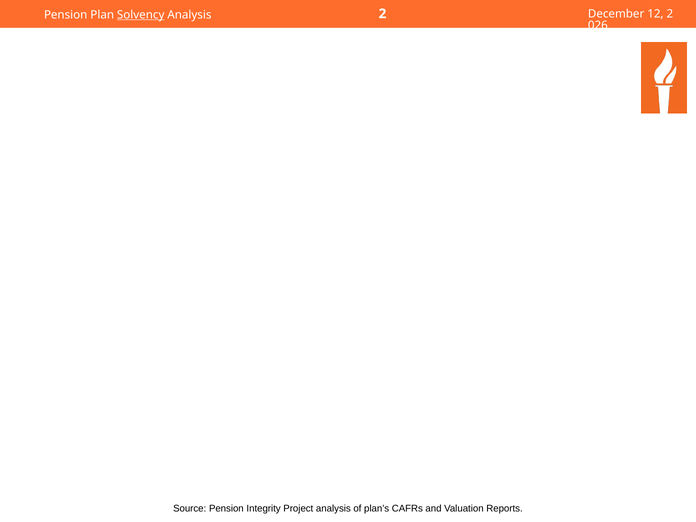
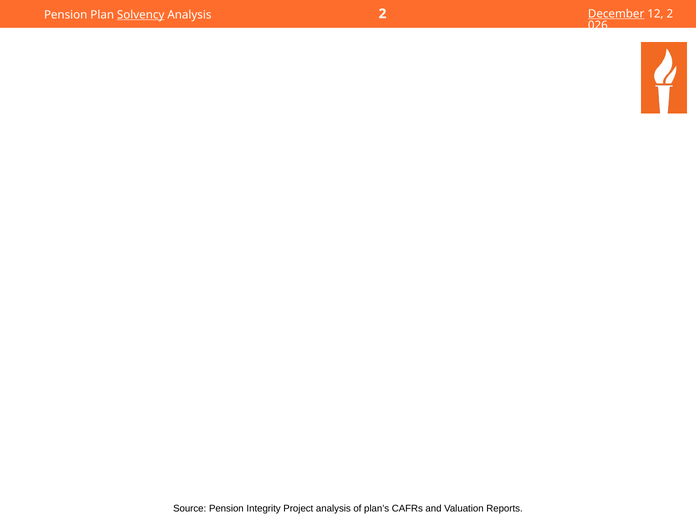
December underline: none -> present
